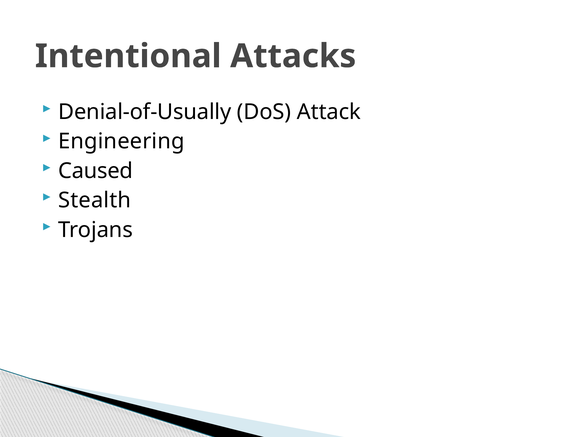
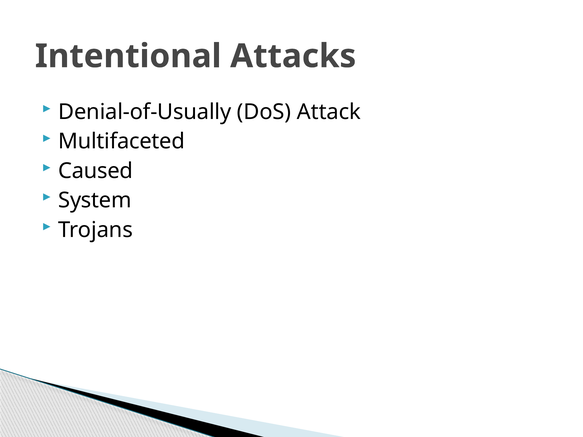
Engineering: Engineering -> Multifaceted
Stealth: Stealth -> System
